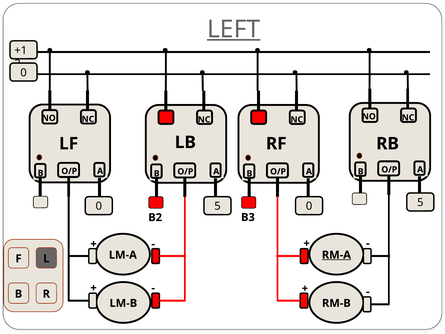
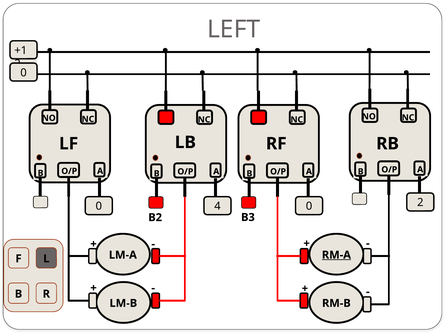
LEFT underline: present -> none
5 at (217, 206): 5 -> 4
5 at (420, 202): 5 -> 2
